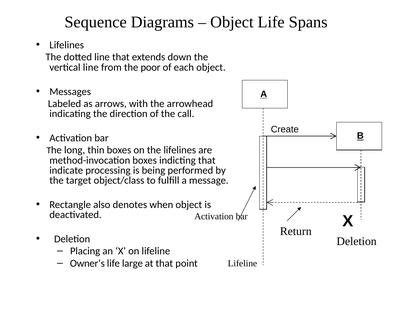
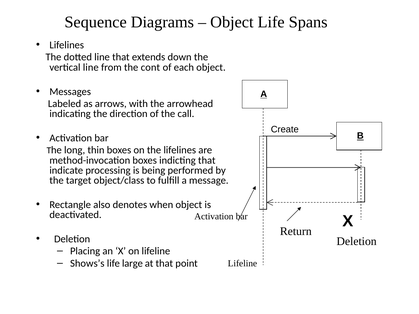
poor: poor -> cont
Owner’s: Owner’s -> Shows’s
